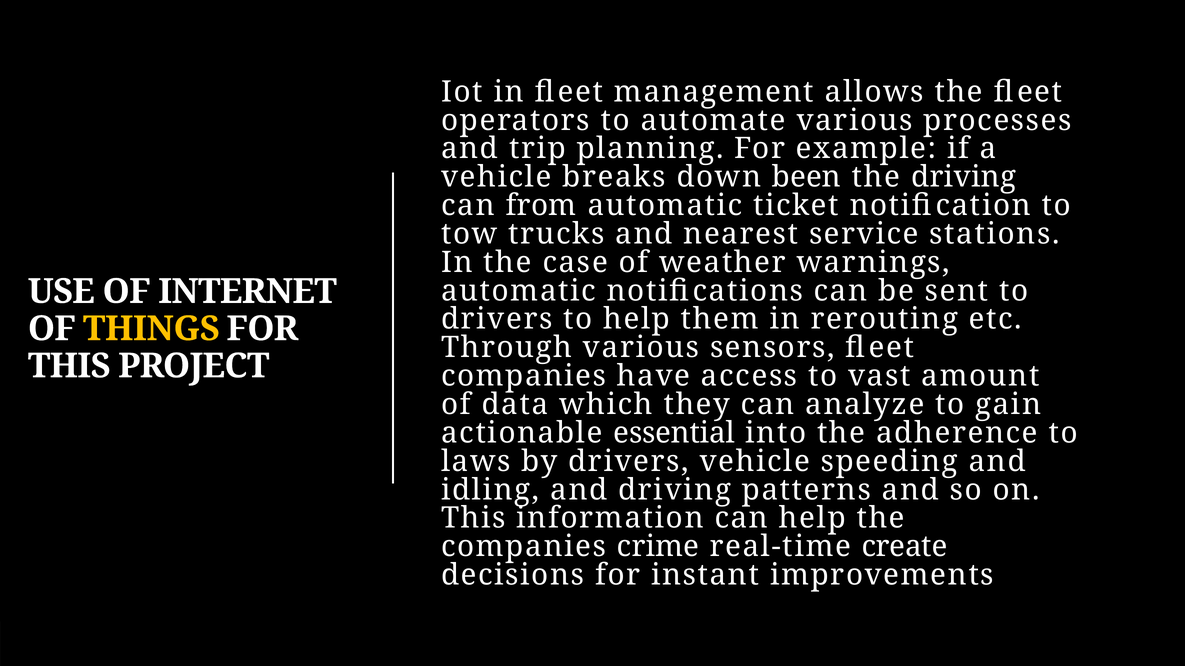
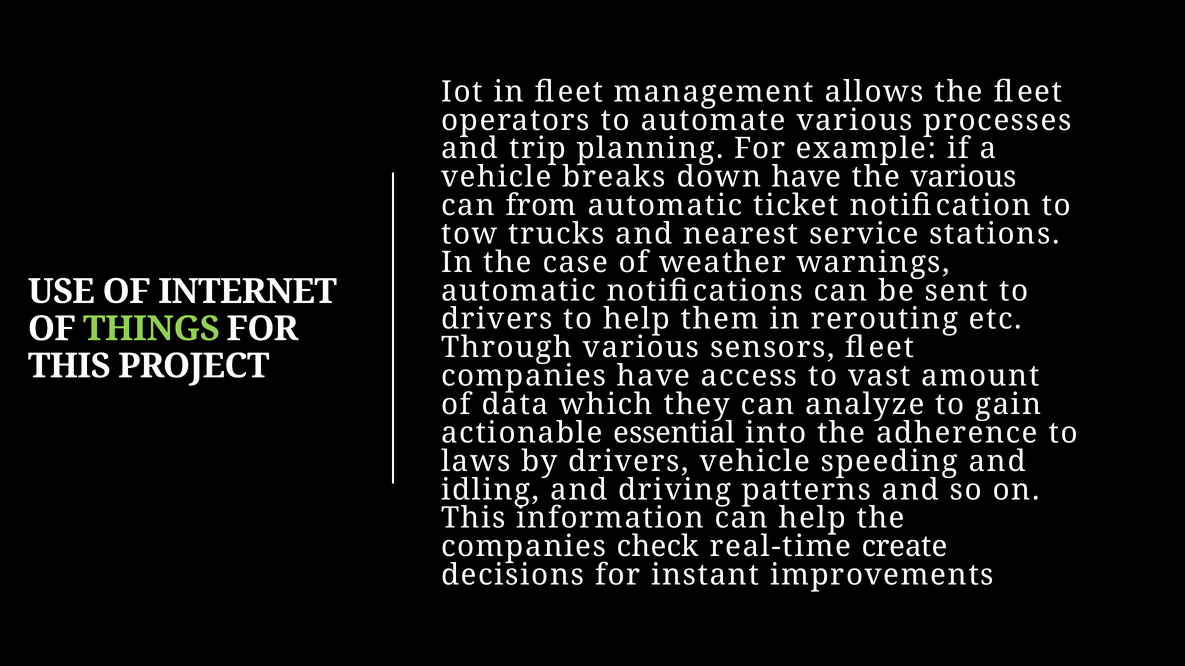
down been: been -> have
the driving: driving -> various
THINGS colour: yellow -> light green
crime: crime -> check
